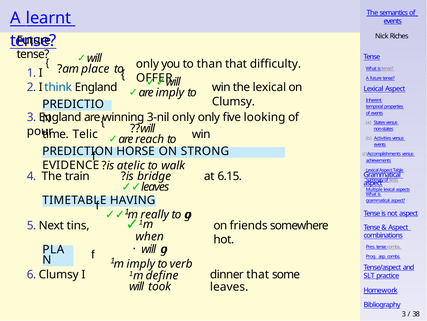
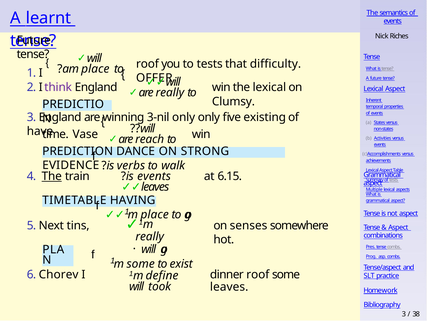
only at (147, 64): only -> roof
to than: than -> tests
think colour: blue -> purple
imply at (170, 92): imply -> really
looking: looking -> existing
pour: pour -> have
Telic: Telic -> Vase
HORSE: HORSE -> DANCE
atelic: atelic -> verbs
The at (52, 176) underline: none -> present
?is bridge: bridge -> events
really at (155, 214): really -> place
friends: friends -> senses
when at (150, 236): when -> really
m imply: imply -> some
verb: verb -> exist
6 Clumsy: Clumsy -> Chorev
dinner that: that -> roof
